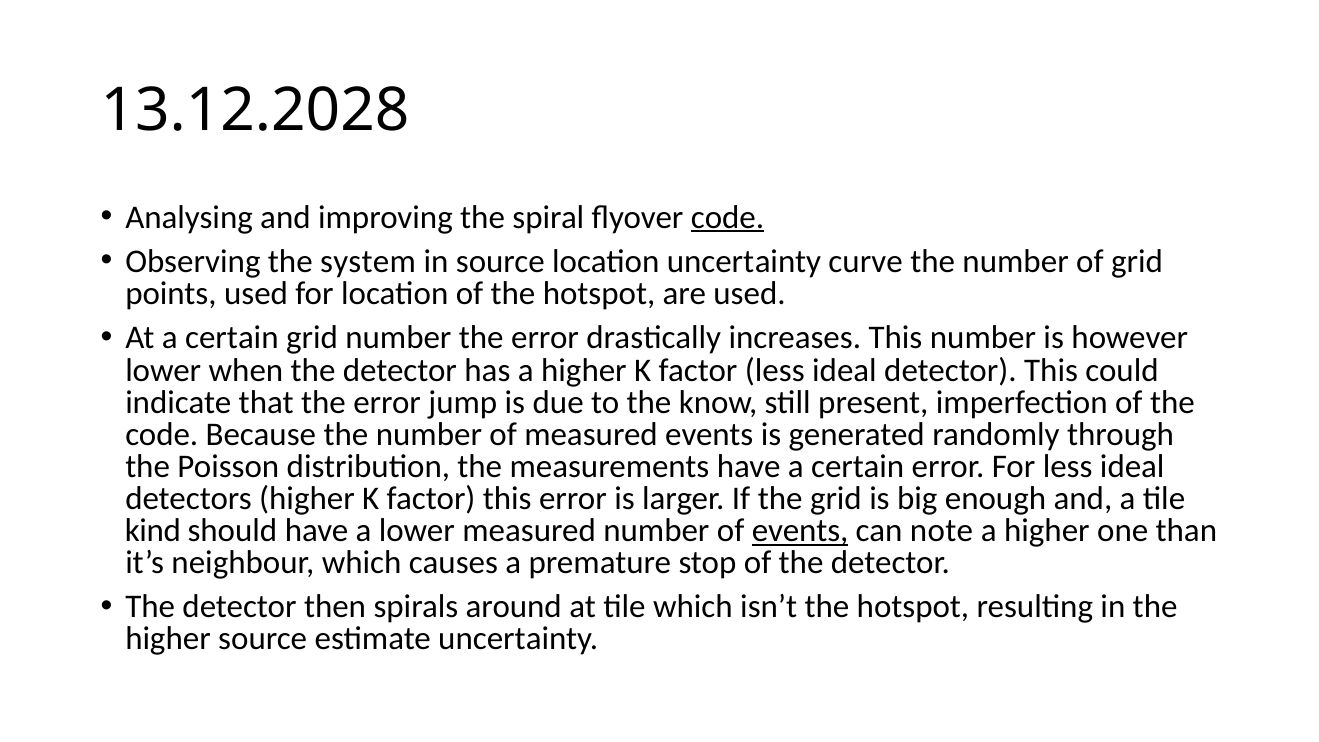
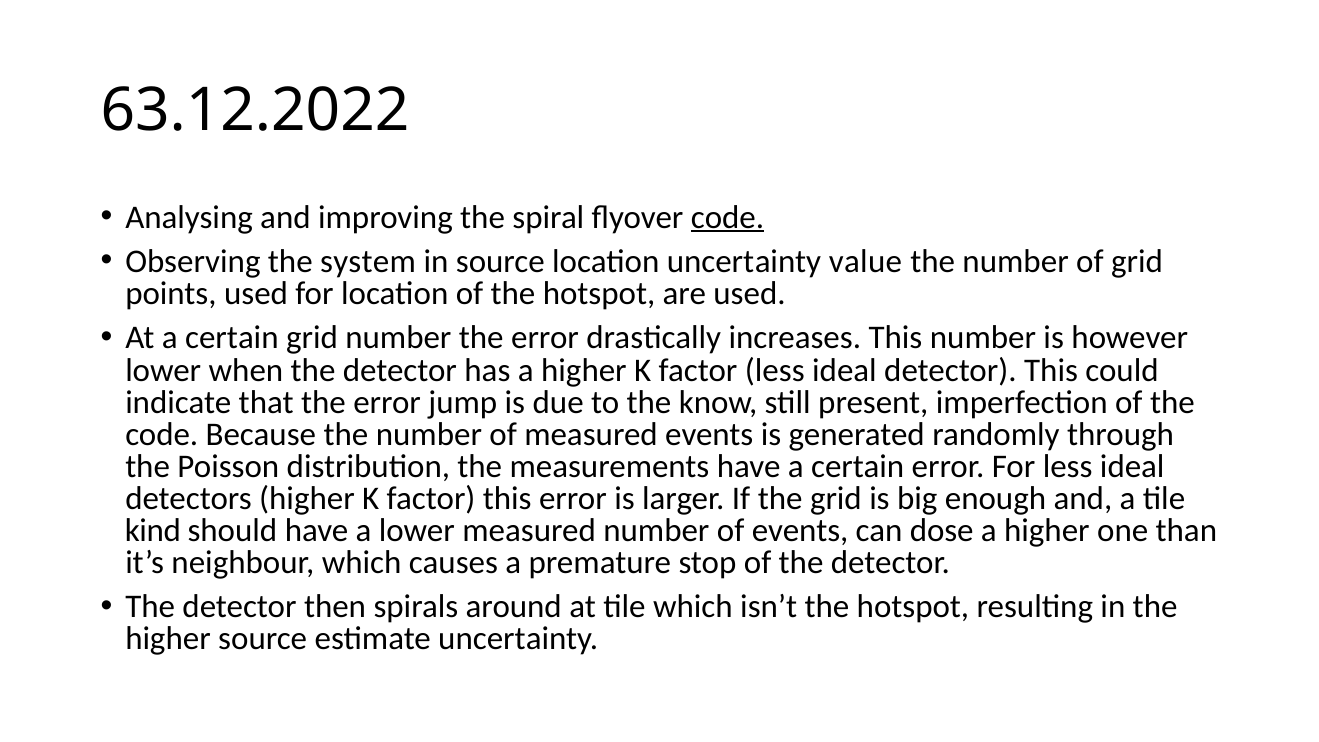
13.12.2028: 13.12.2028 -> 63.12.2022
curve: curve -> value
events at (800, 530) underline: present -> none
note: note -> dose
